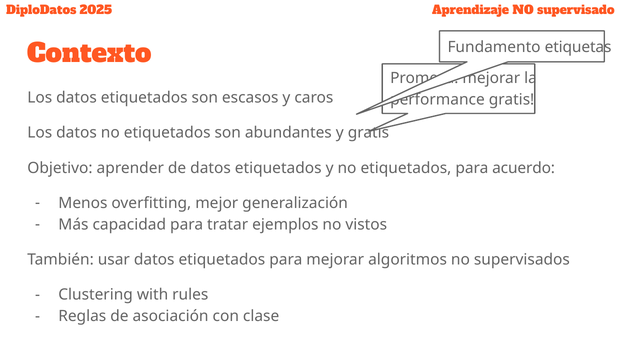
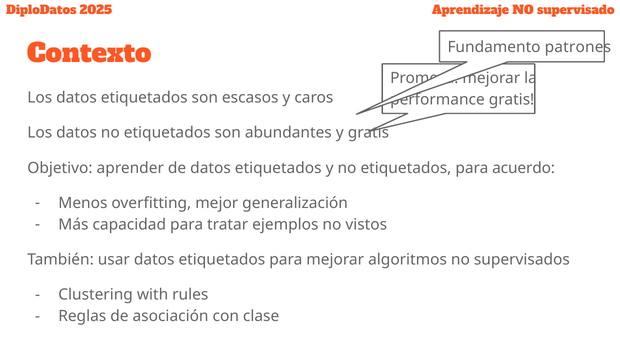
etiquetas: etiquetas -> patrones
